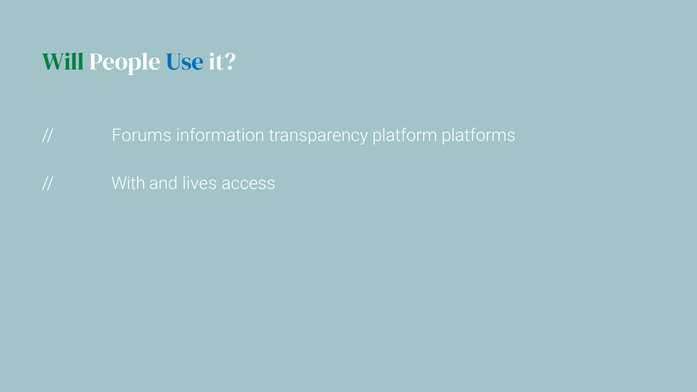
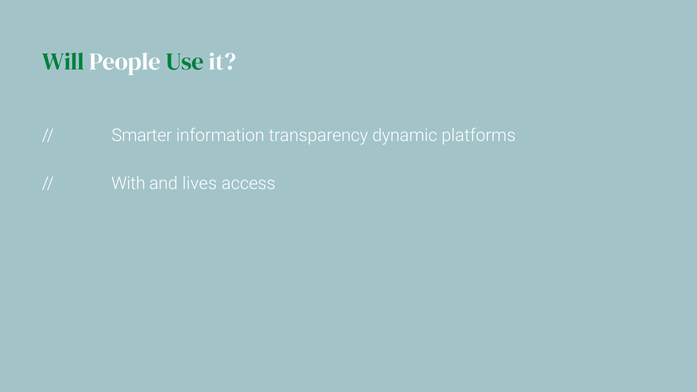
Use colour: blue -> green
Forums: Forums -> Smarter
platform: platform -> dynamic
